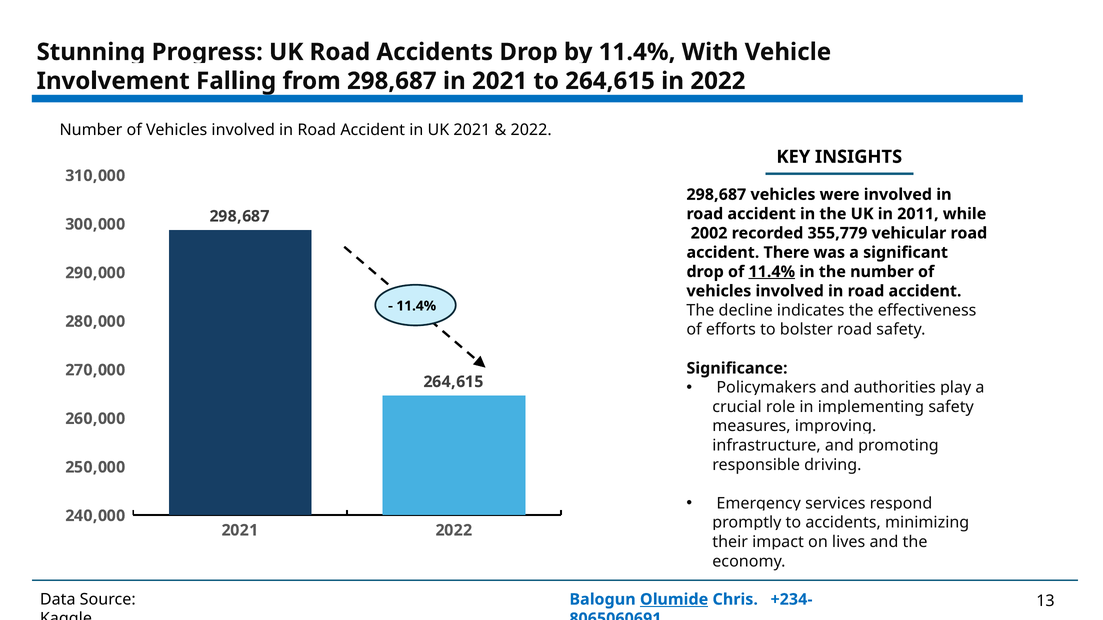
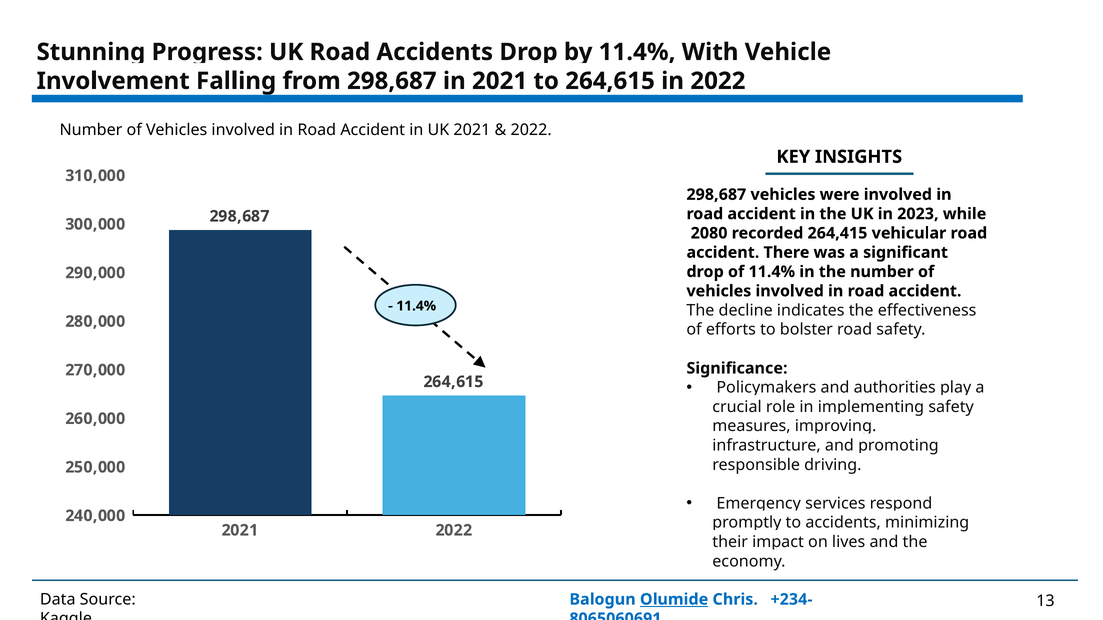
2011: 2011 -> 2023
2002: 2002 -> 2080
355,779: 355,779 -> 264,415
11.4% at (772, 272) underline: present -> none
